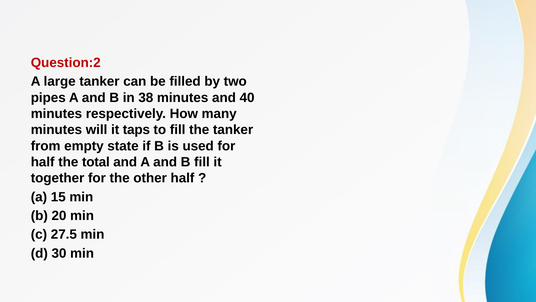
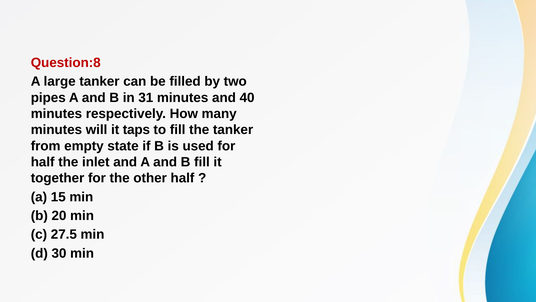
Question:2: Question:2 -> Question:8
38: 38 -> 31
total: total -> inlet
